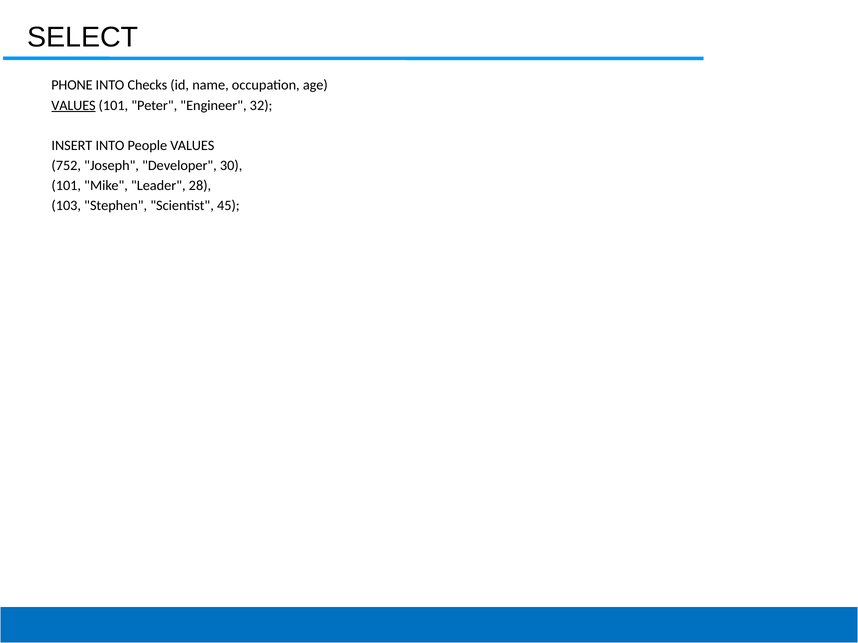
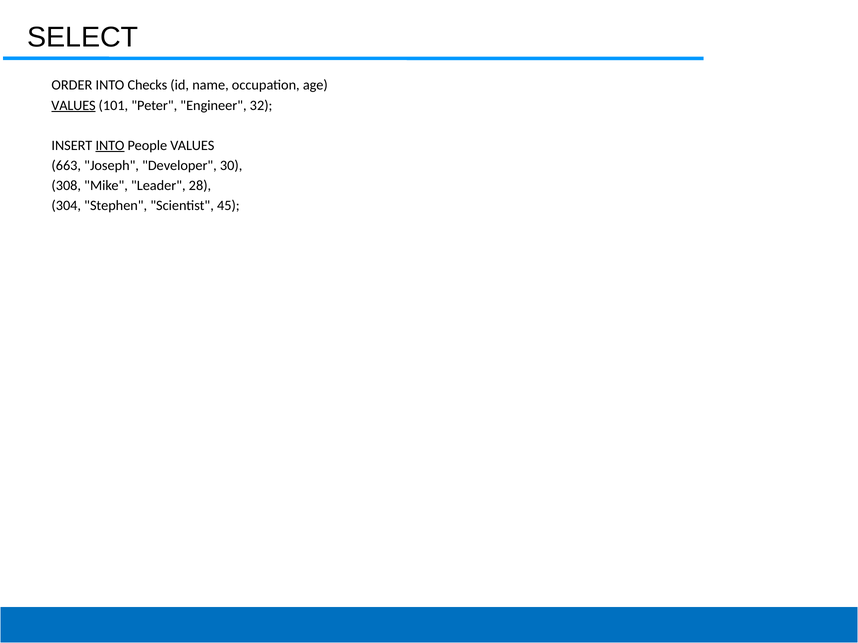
PHONE: PHONE -> ORDER
INTO at (110, 145) underline: none -> present
752: 752 -> 663
101 at (66, 185): 101 -> 308
103: 103 -> 304
